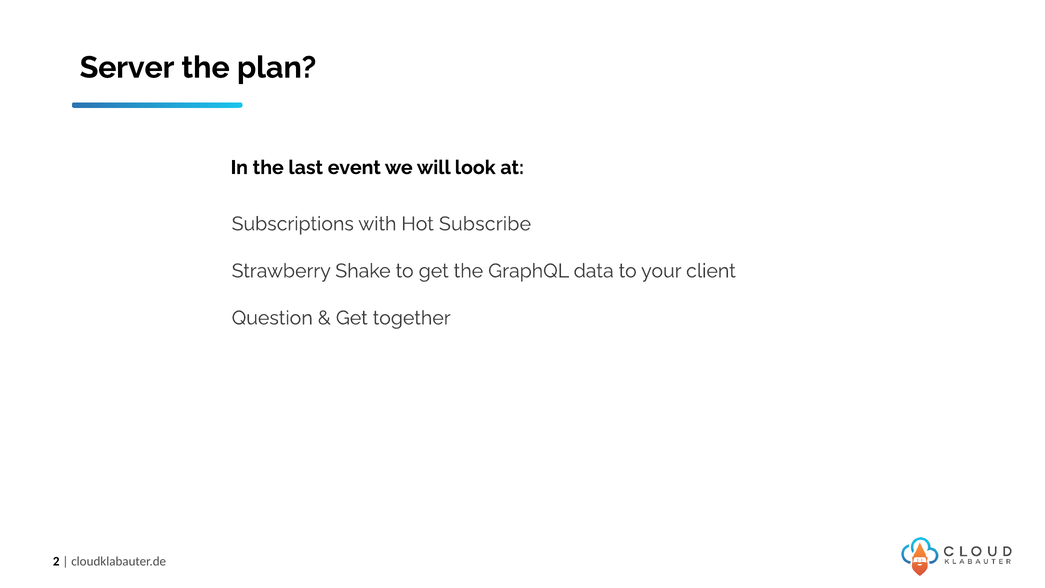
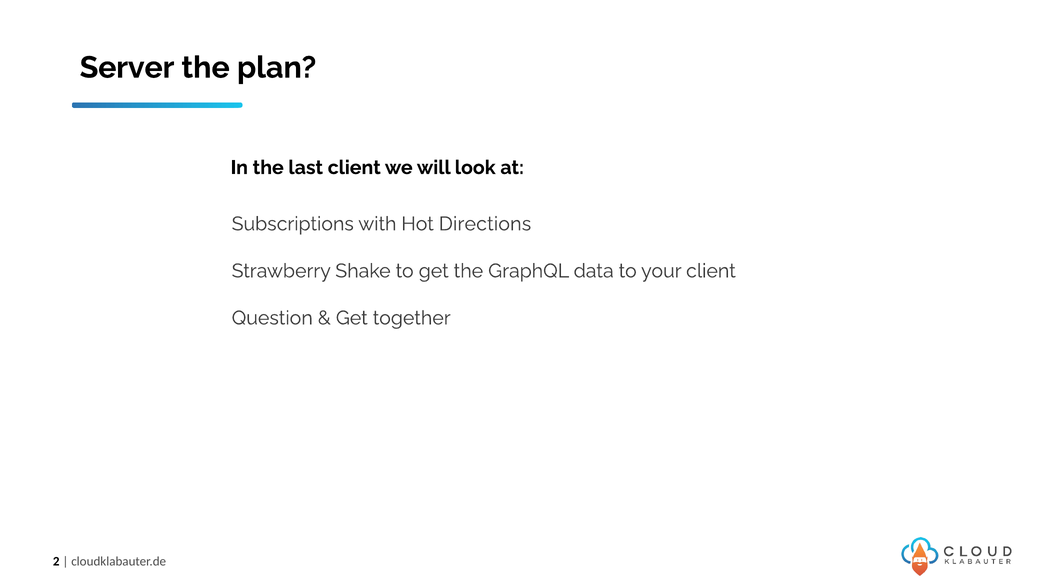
last event: event -> client
Subscribe: Subscribe -> Directions
